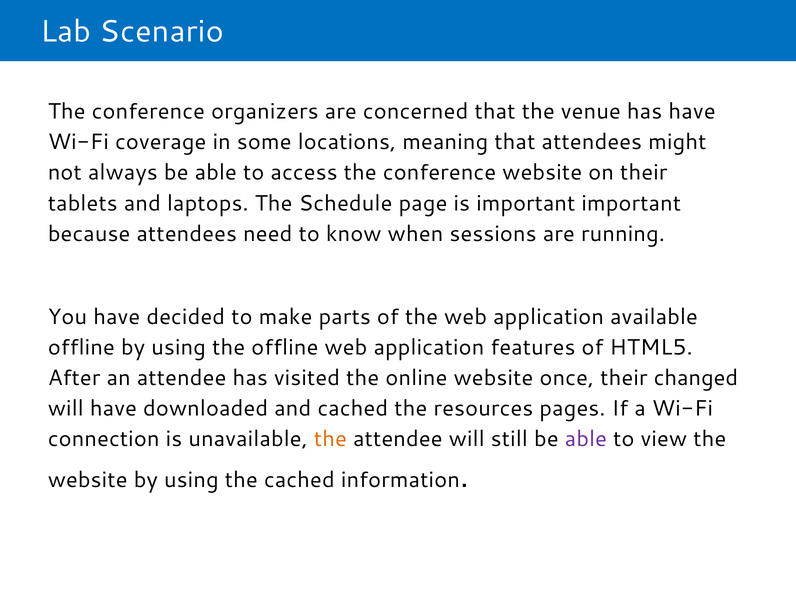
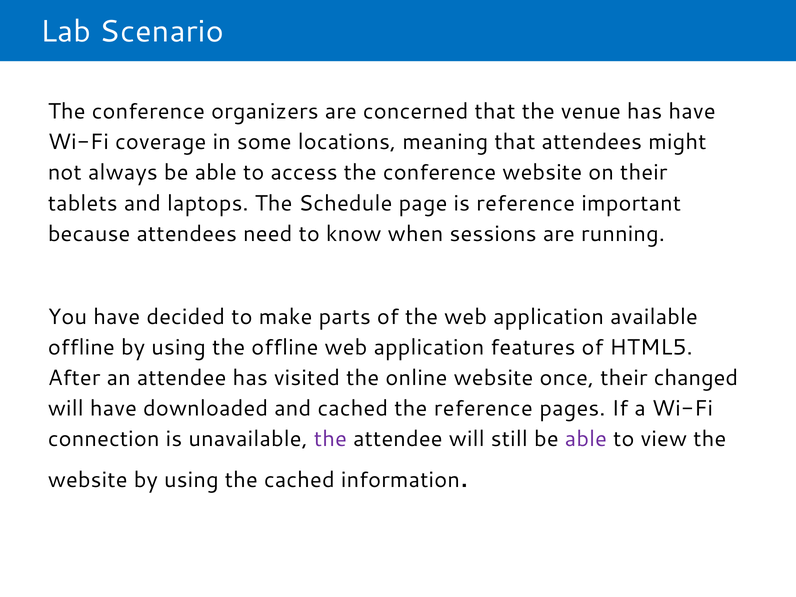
is important: important -> reference
the resources: resources -> reference
the at (330, 439) colour: orange -> purple
